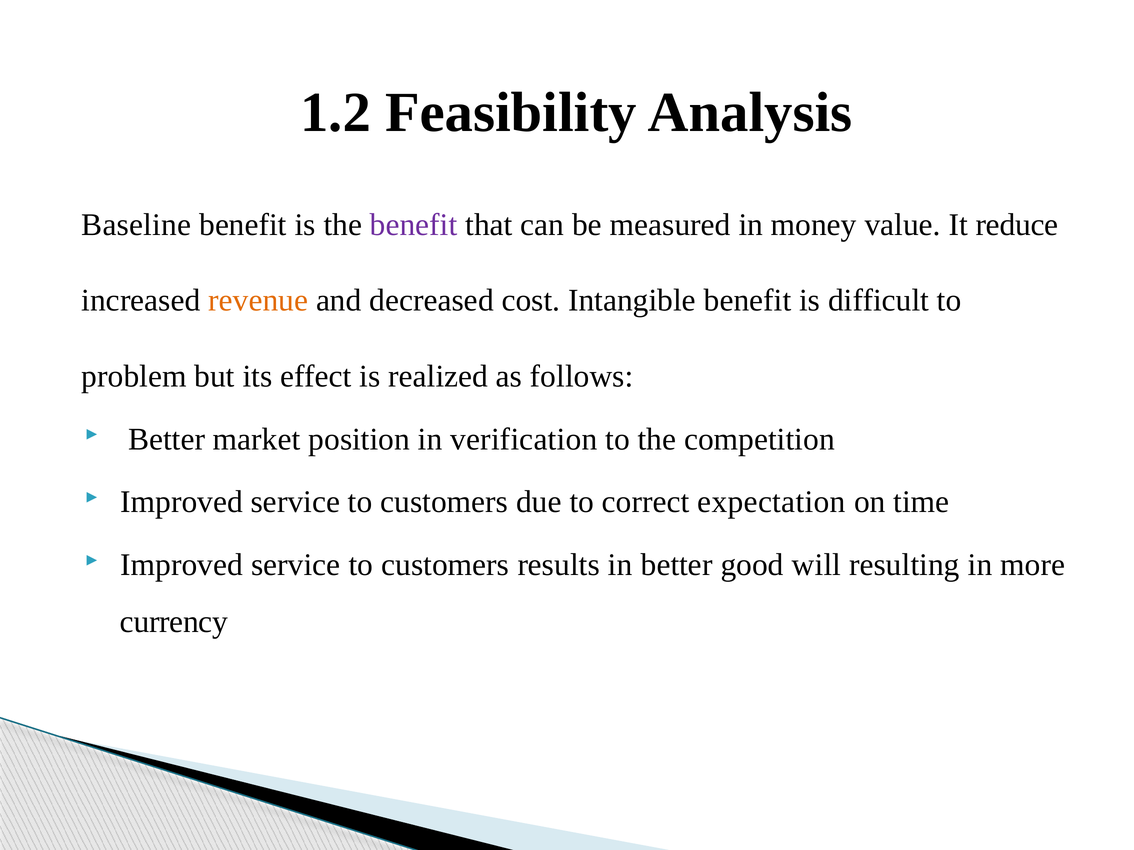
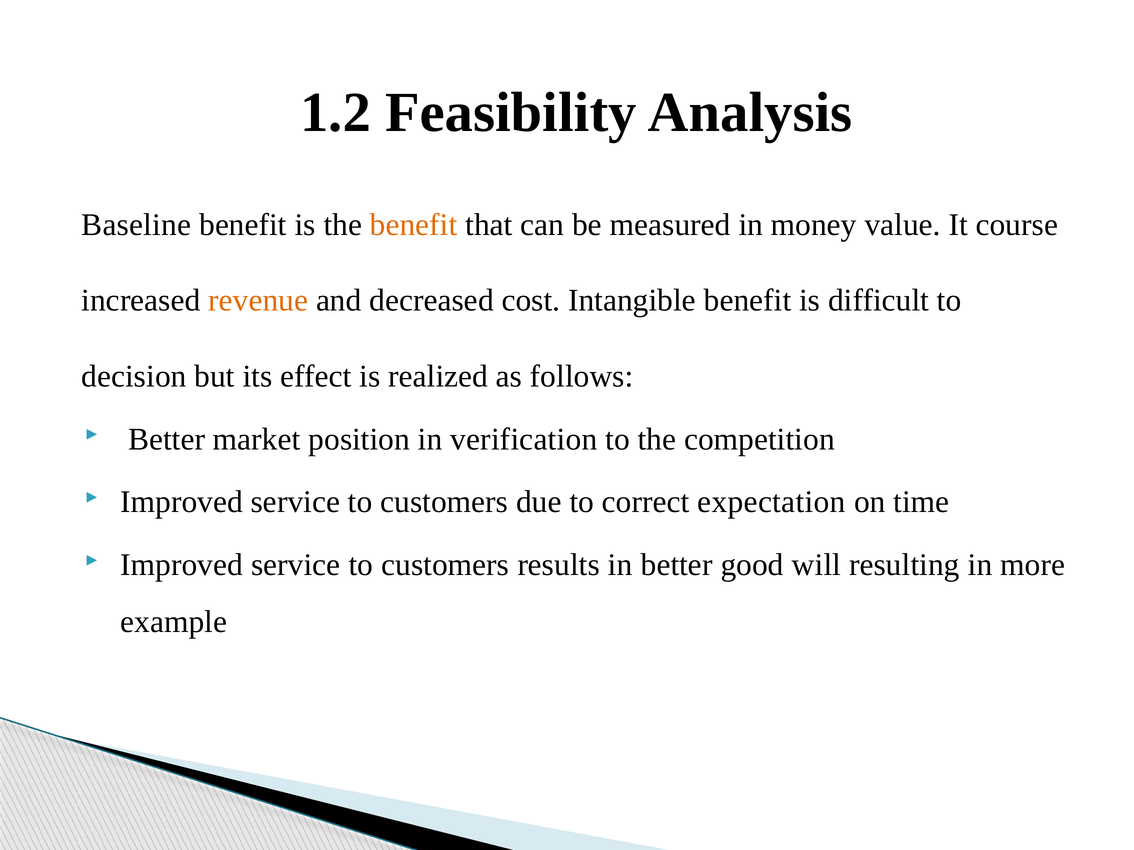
benefit at (414, 225) colour: purple -> orange
reduce: reduce -> course
problem: problem -> decision
currency: currency -> example
